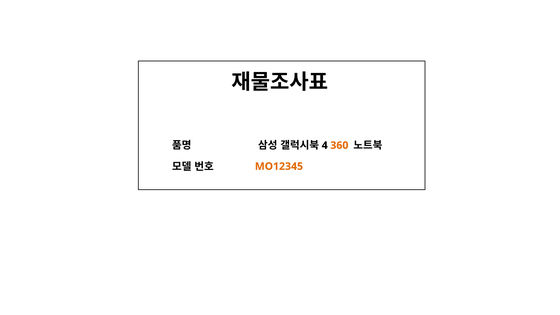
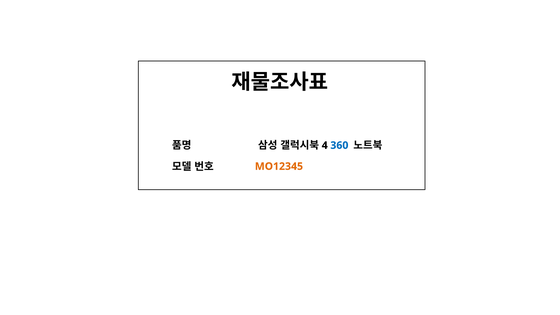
360 colour: orange -> blue
